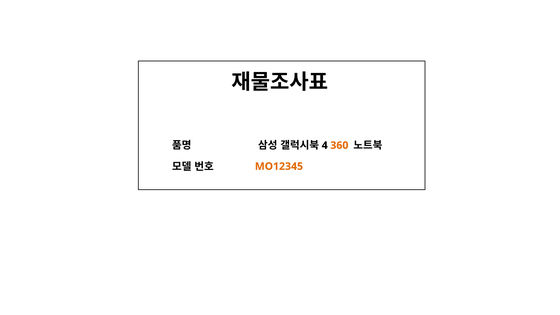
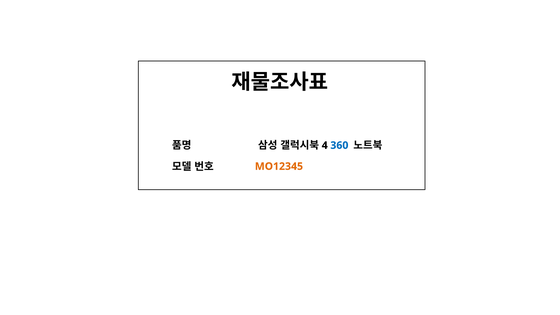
360 colour: orange -> blue
